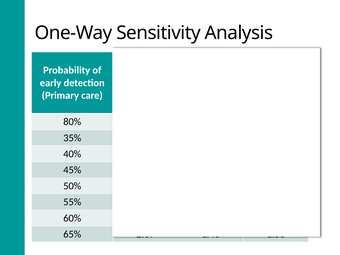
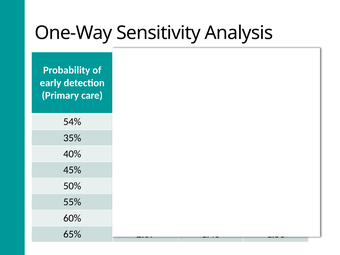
80%: 80% -> 54%
